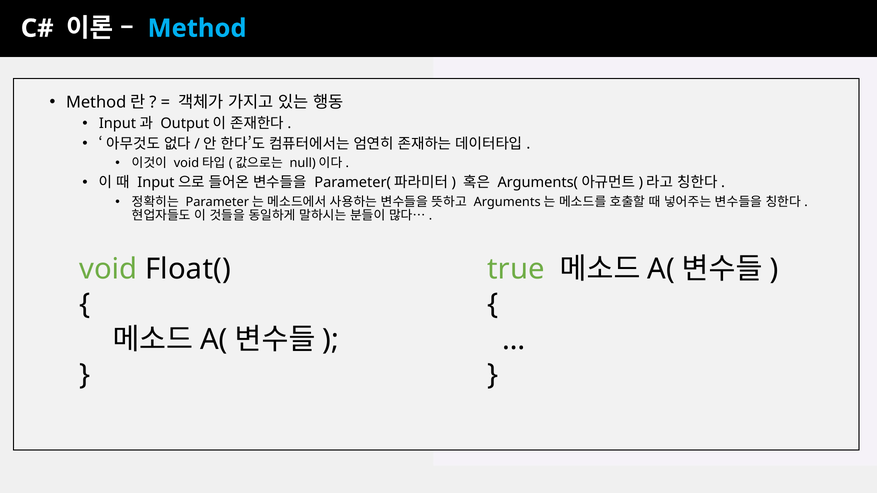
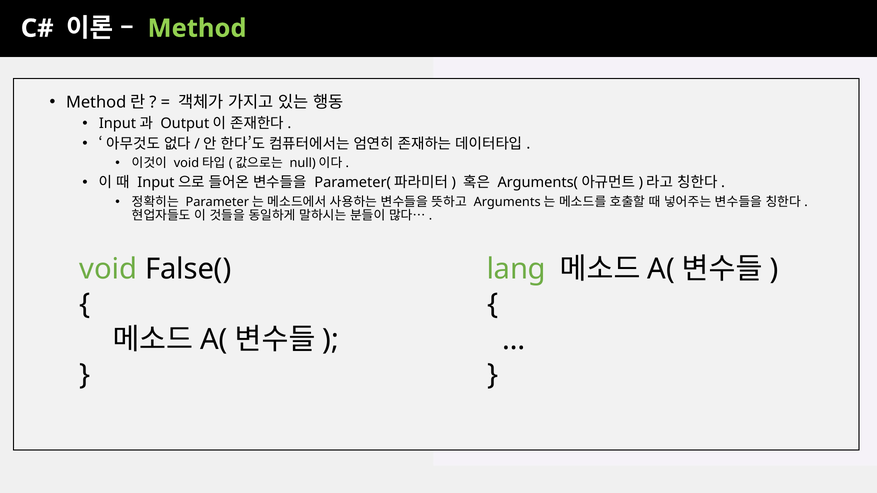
Method colour: light blue -> light green
Float(: Float( -> False(
true: true -> lang
